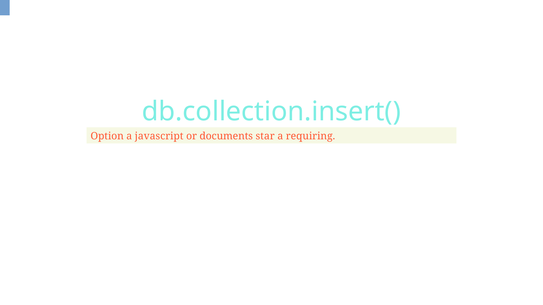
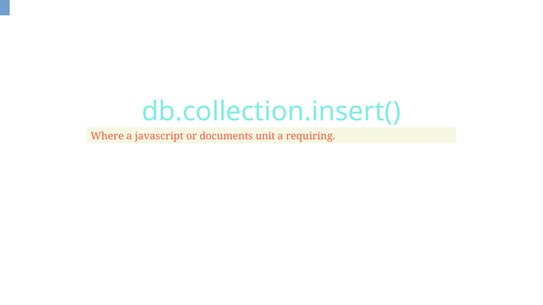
Option: Option -> Where
star: star -> unit
